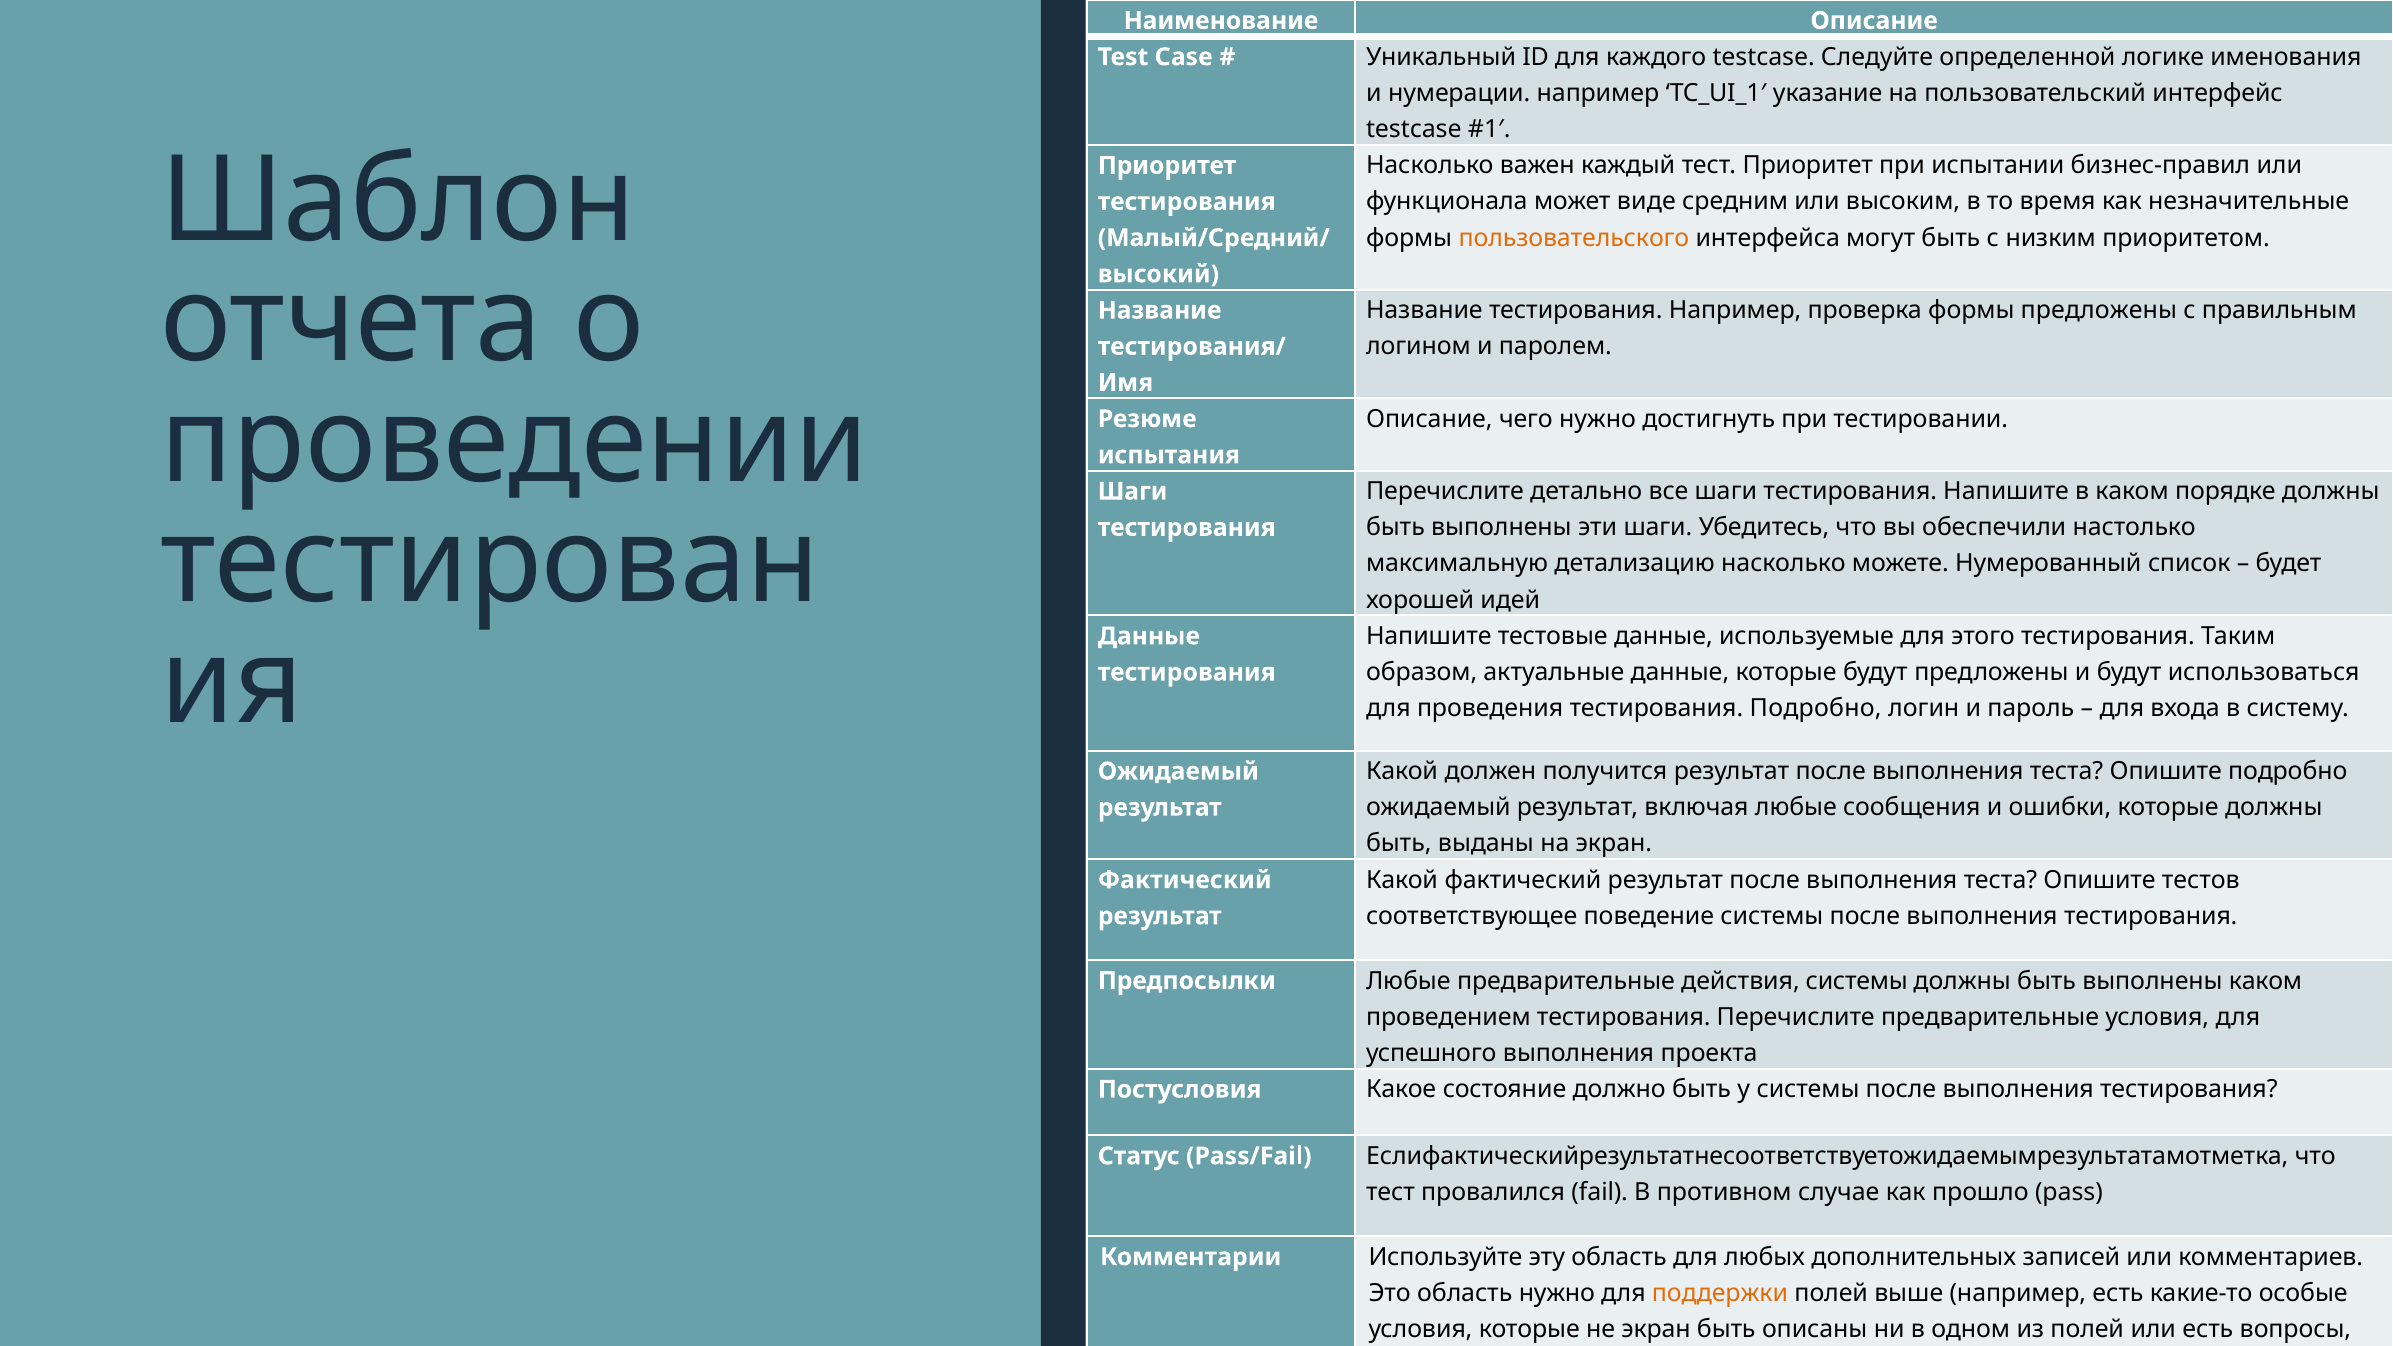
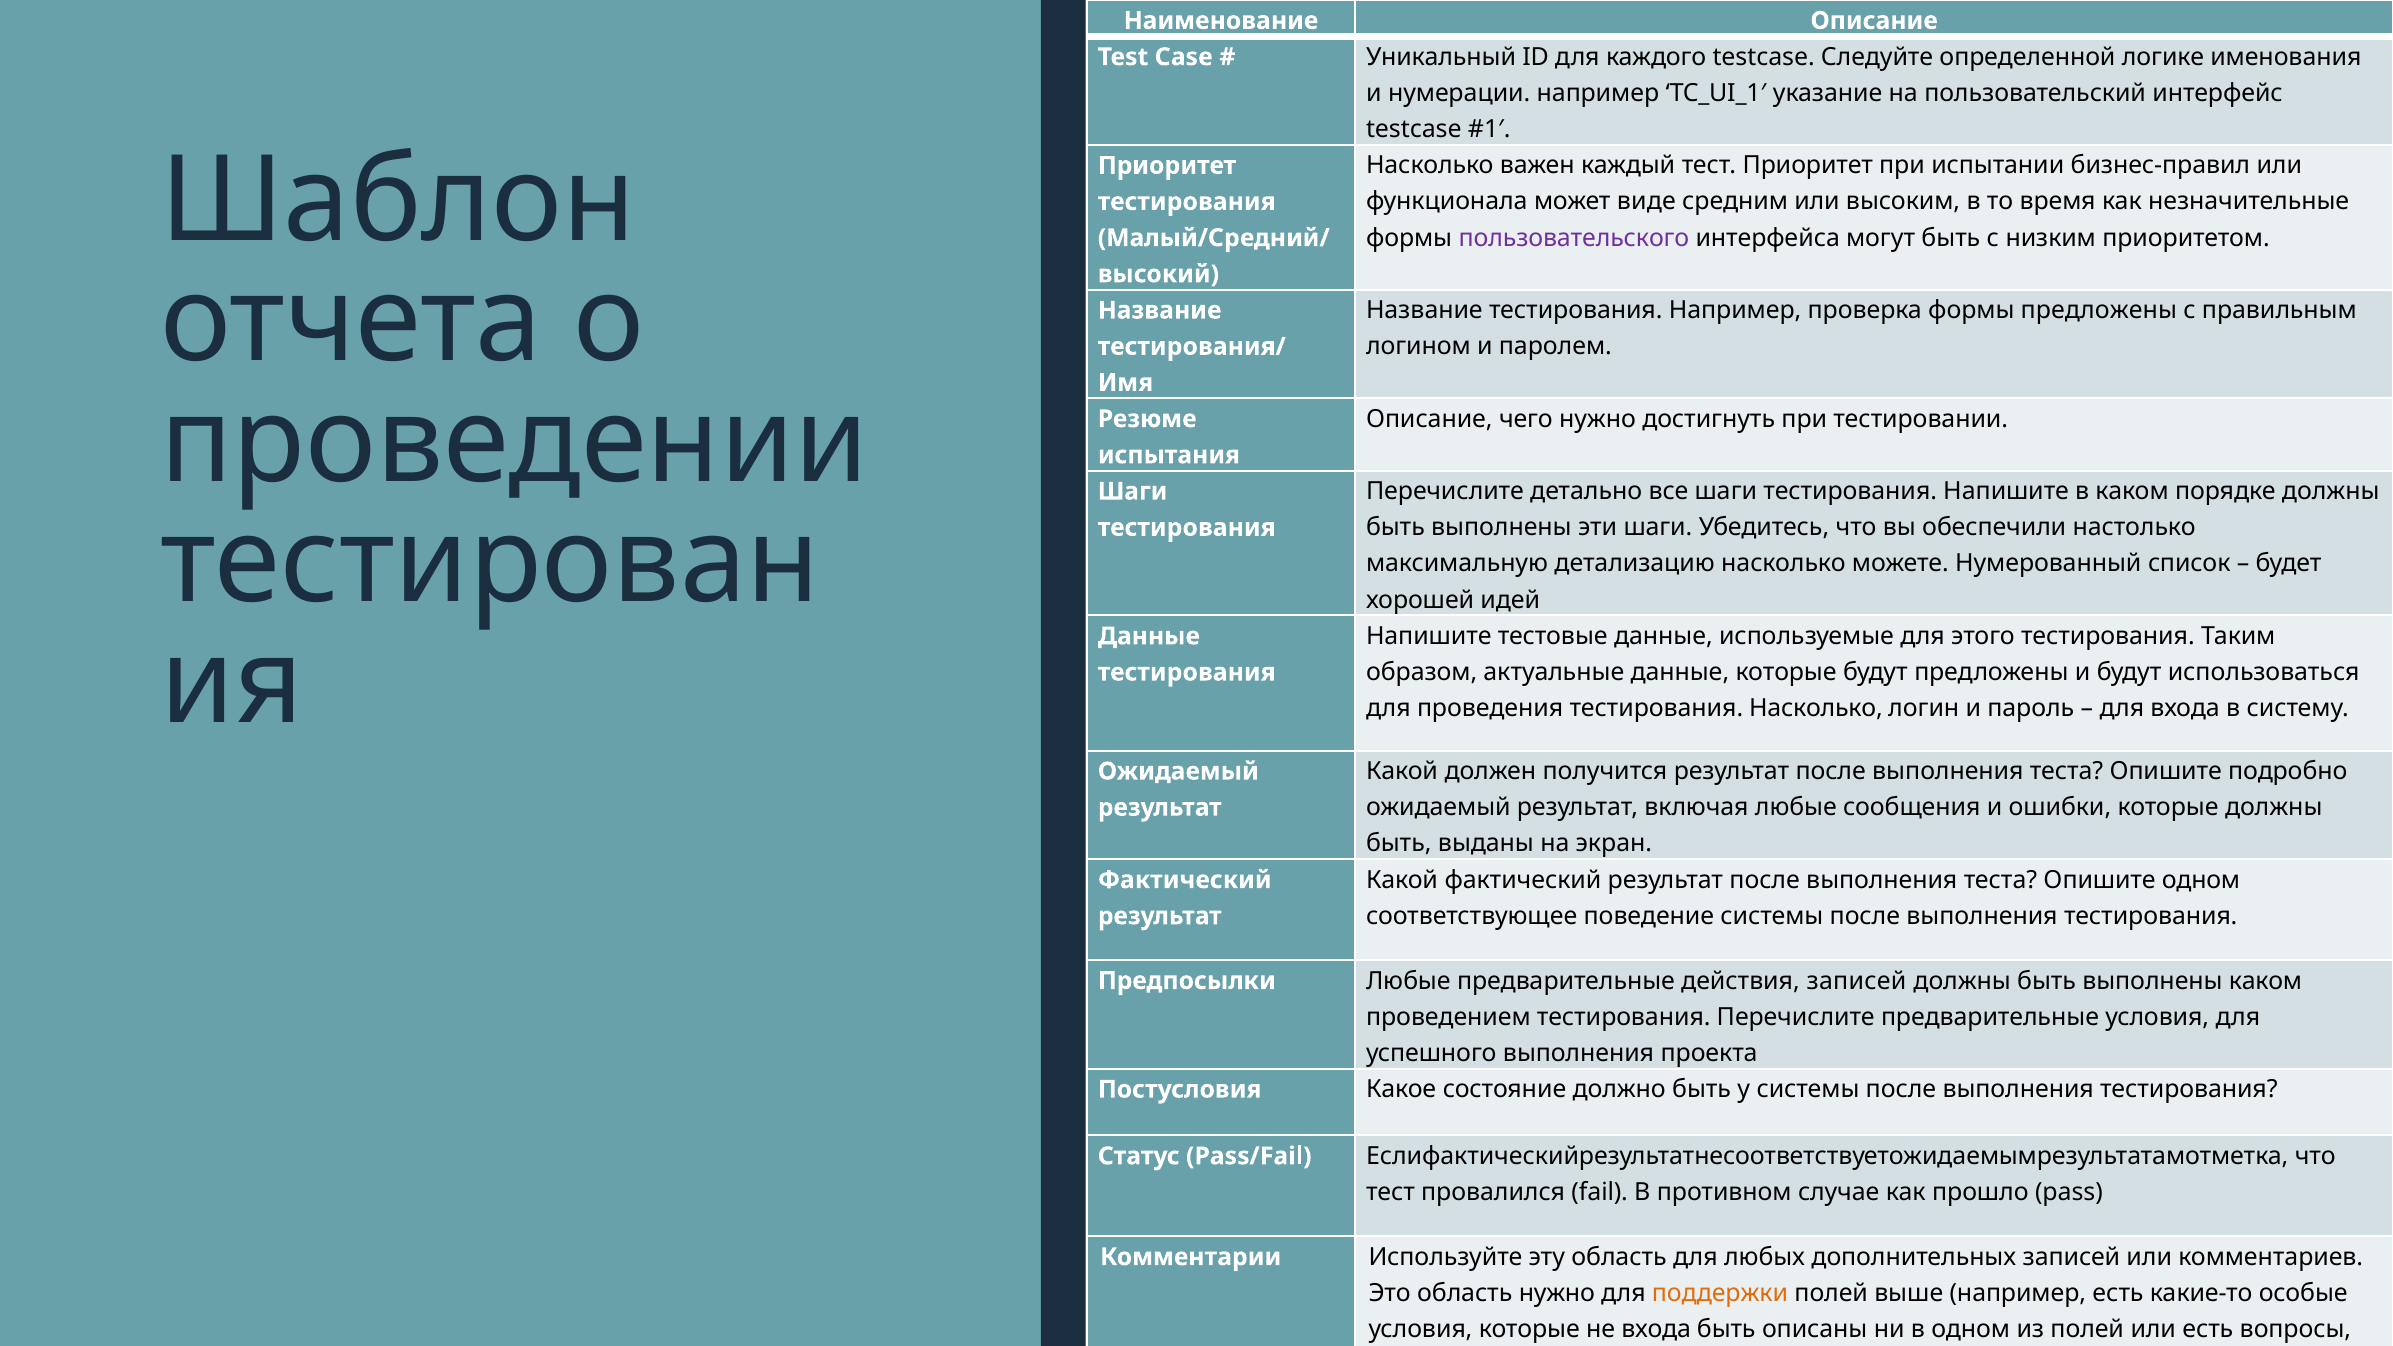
пользовательского colour: orange -> purple
тестирования Подробно: Подробно -> Насколько
Опишите тестов: тестов -> одном
действия системы: системы -> записей
не экран: экран -> входа
